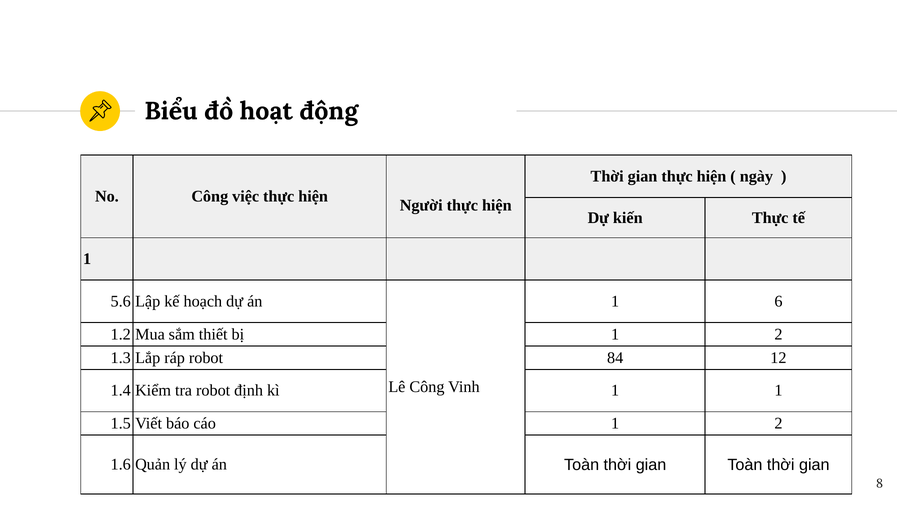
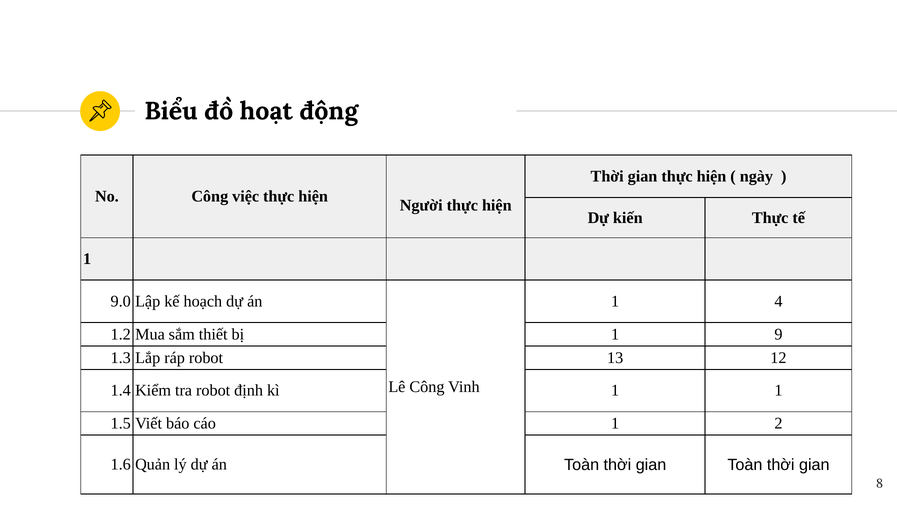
5.6: 5.6 -> 9.0
6: 6 -> 4
bị 1 2: 2 -> 9
84: 84 -> 13
